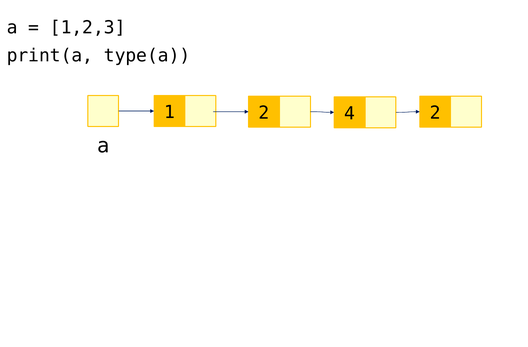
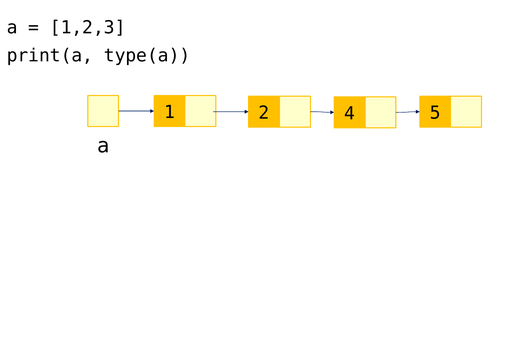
2 2: 2 -> 5
